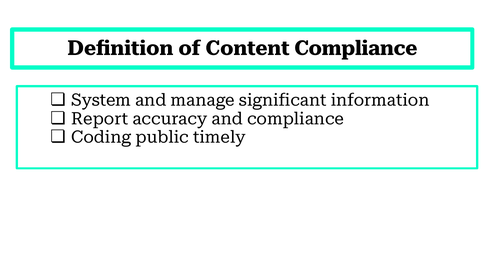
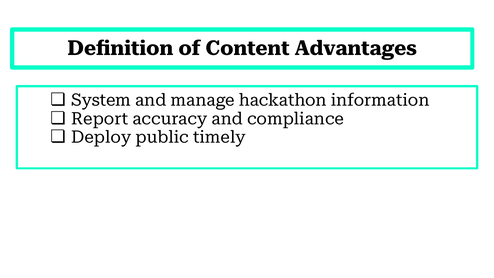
Content Compliance: Compliance -> Advantages
significant: significant -> hackathon
Coding: Coding -> Deploy
